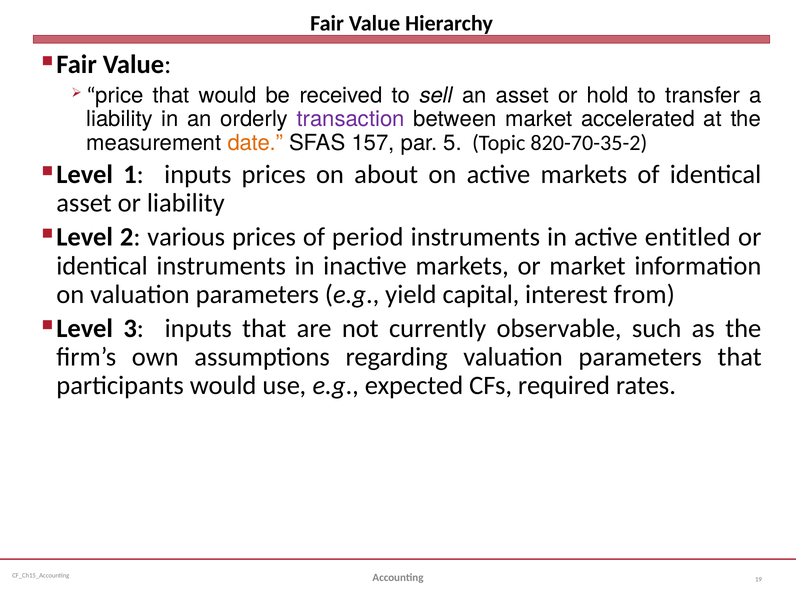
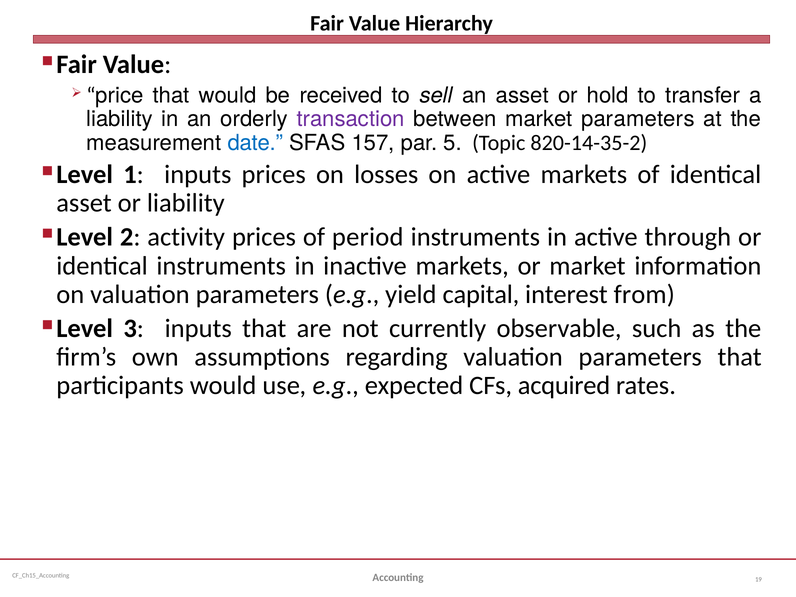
market accelerated: accelerated -> parameters
date colour: orange -> blue
820-70-35-2: 820-70-35-2 -> 820-14-35-2
about: about -> losses
various: various -> activity
entitled: entitled -> through
required: required -> acquired
